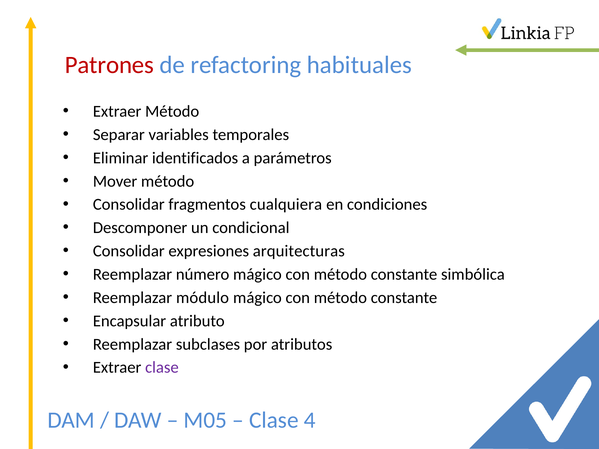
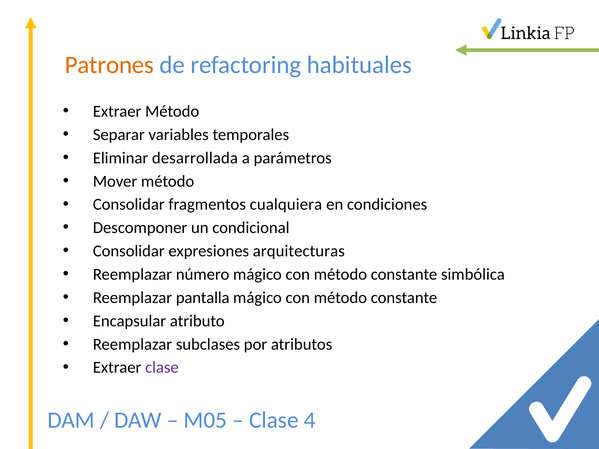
Patrones colour: red -> orange
identificados: identificados -> desarrollada
módulo: módulo -> pantalla
